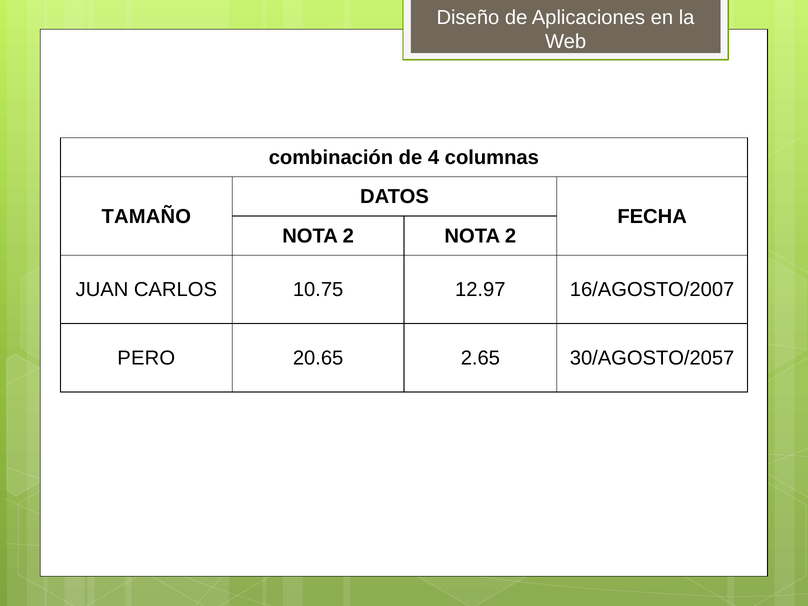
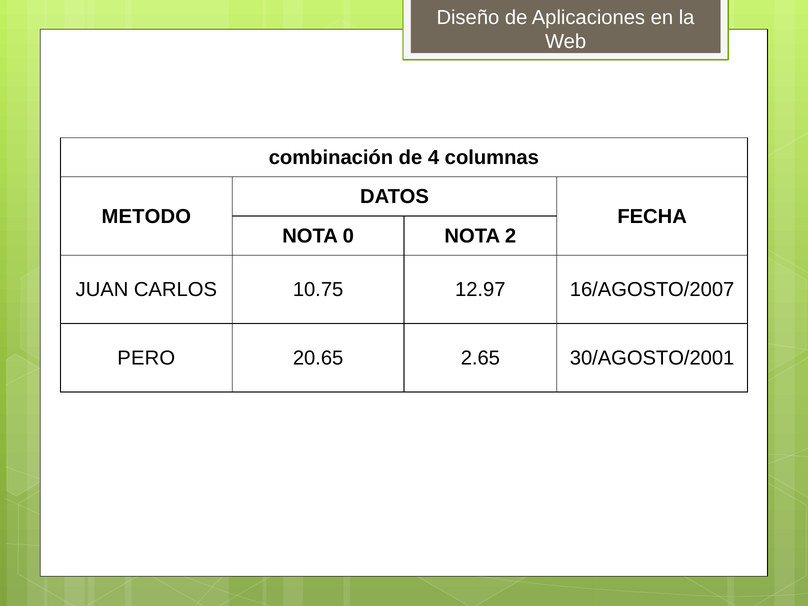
TAMAÑO: TAMAÑO -> METODO
2 at (348, 236): 2 -> 0
30/AGOSTO/2057: 30/AGOSTO/2057 -> 30/AGOSTO/2001
